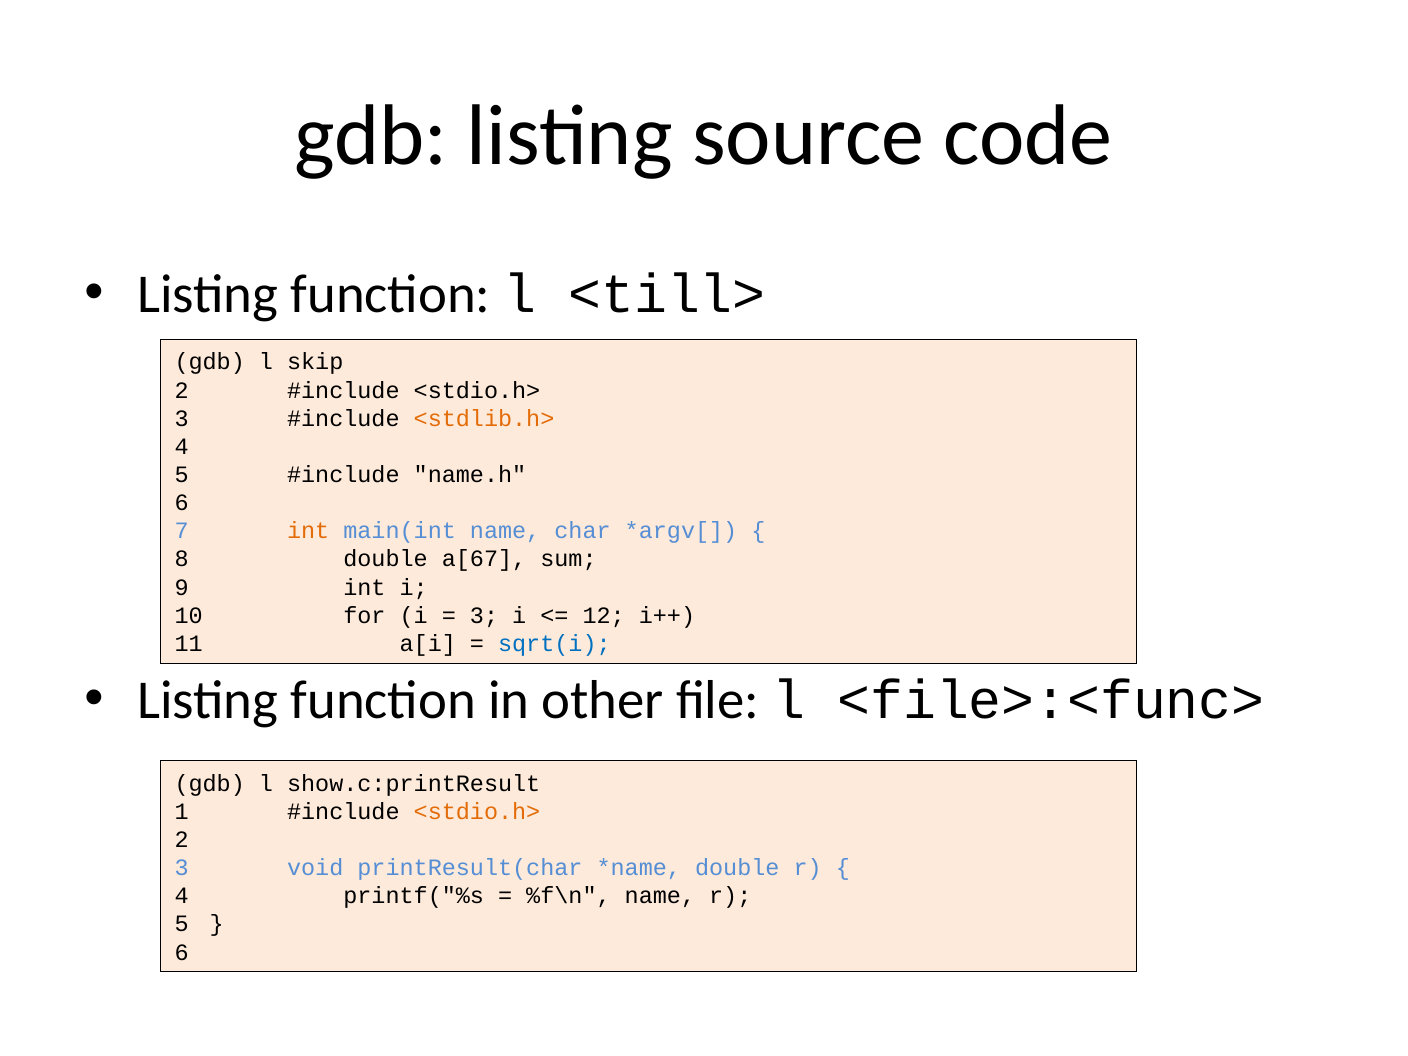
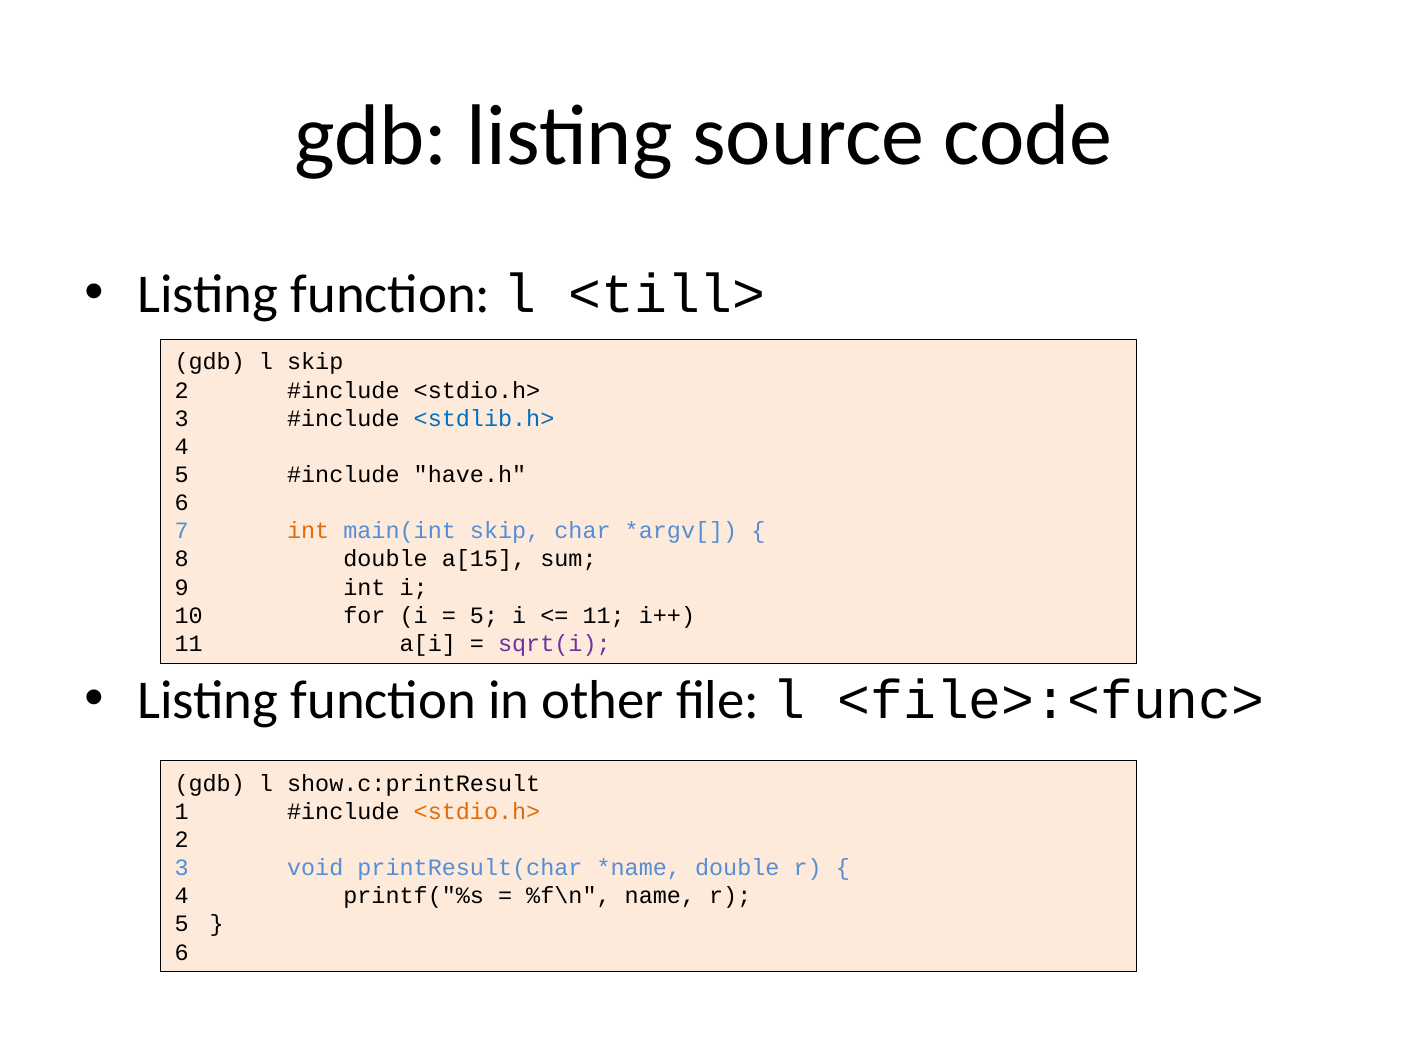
<stdlib.h> colour: orange -> blue
name.h: name.h -> have.h
main(int name: name -> skip
a[67: a[67 -> a[15
3 at (484, 616): 3 -> 5
12 at (604, 616): 12 -> 11
sqrt(i colour: blue -> purple
